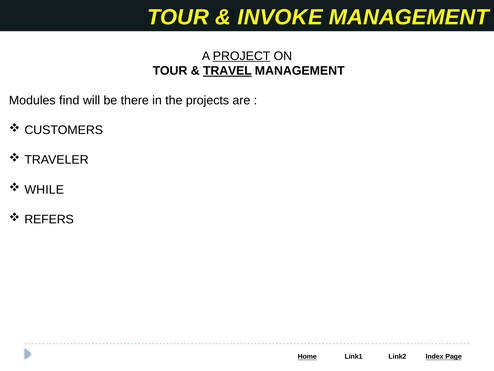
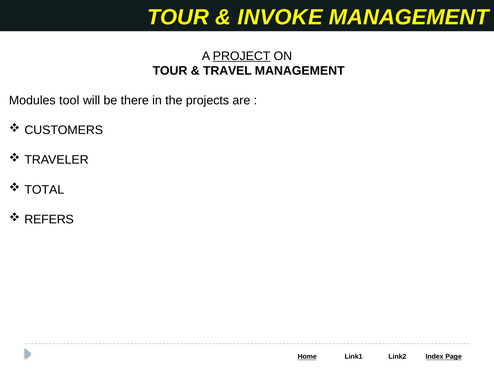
TRAVEL underline: present -> none
find: find -> tool
WHILE: WHILE -> TOTAL
